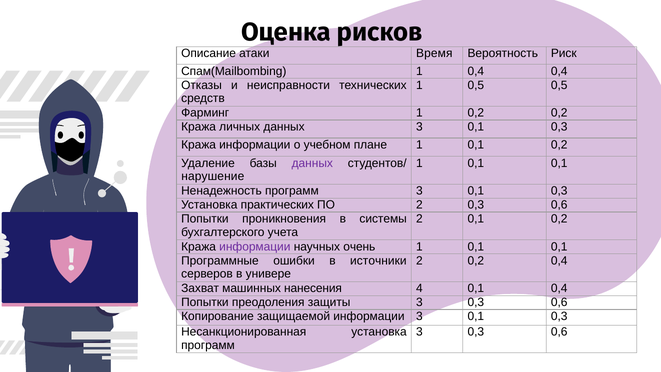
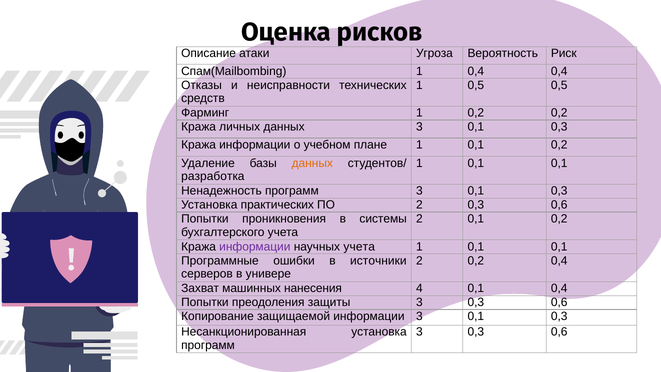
Время: Время -> Угроза
данных at (312, 163) colour: purple -> orange
нарушение: нарушение -> разработка
научных очень: очень -> учета
